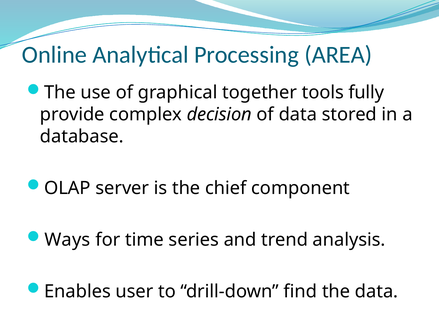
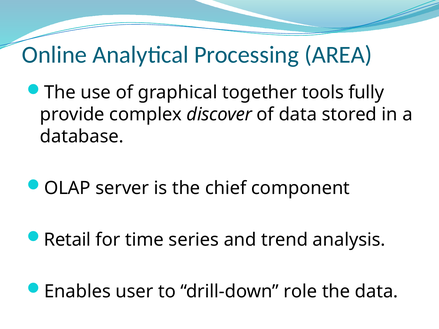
decision: decision -> discover
Ways: Ways -> Retail
find: find -> role
